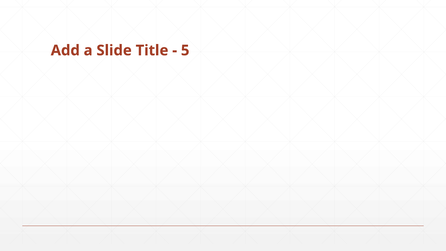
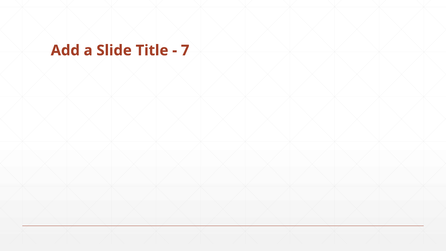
5: 5 -> 7
